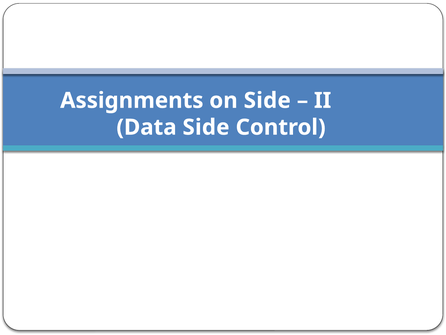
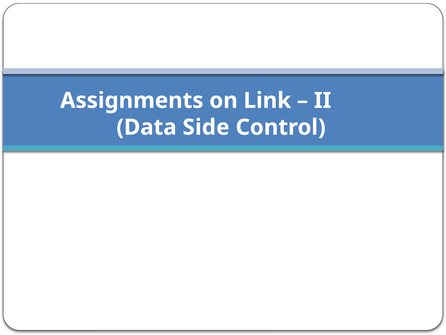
on Side: Side -> Link
